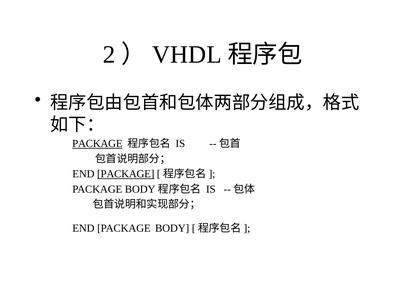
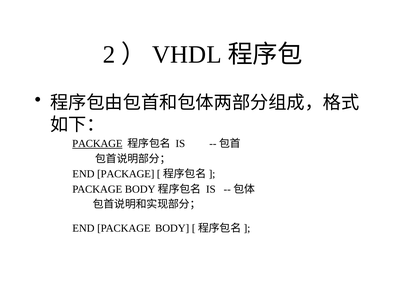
PACKAGE at (126, 174) underline: present -> none
